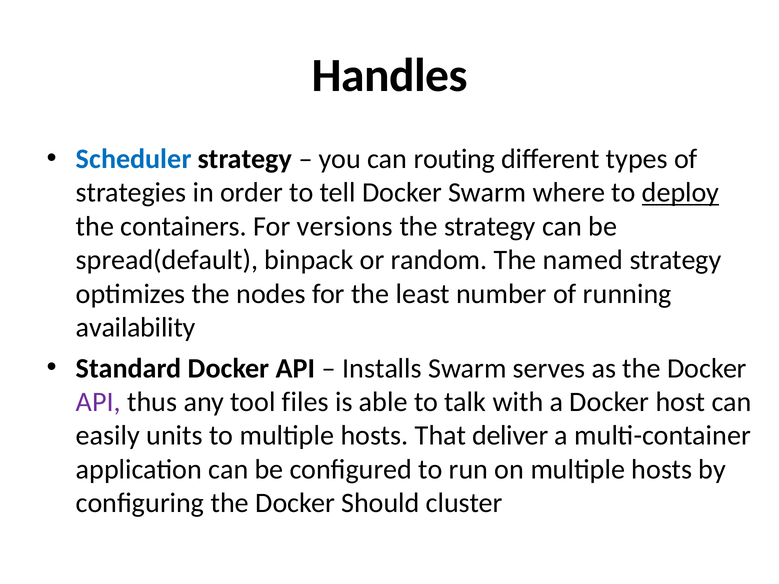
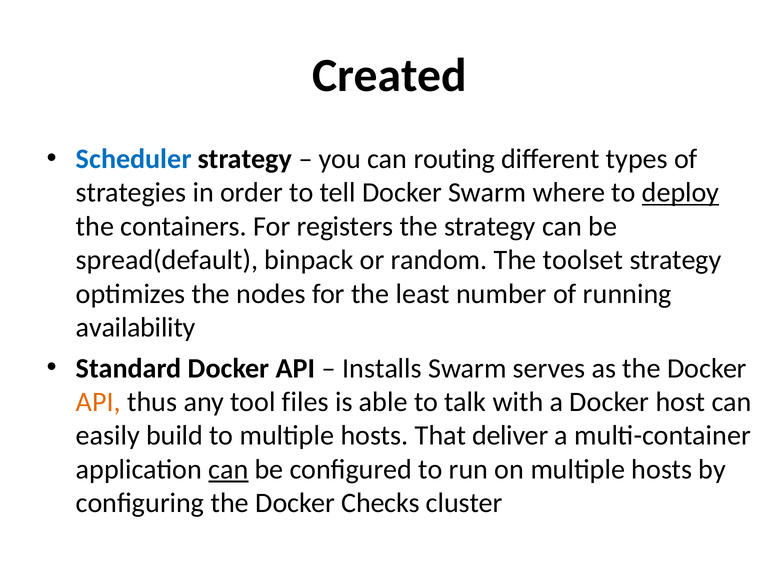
Handles: Handles -> Created
versions: versions -> registers
named: named -> toolset
API at (98, 402) colour: purple -> orange
units: units -> build
can at (228, 470) underline: none -> present
Should: Should -> Checks
